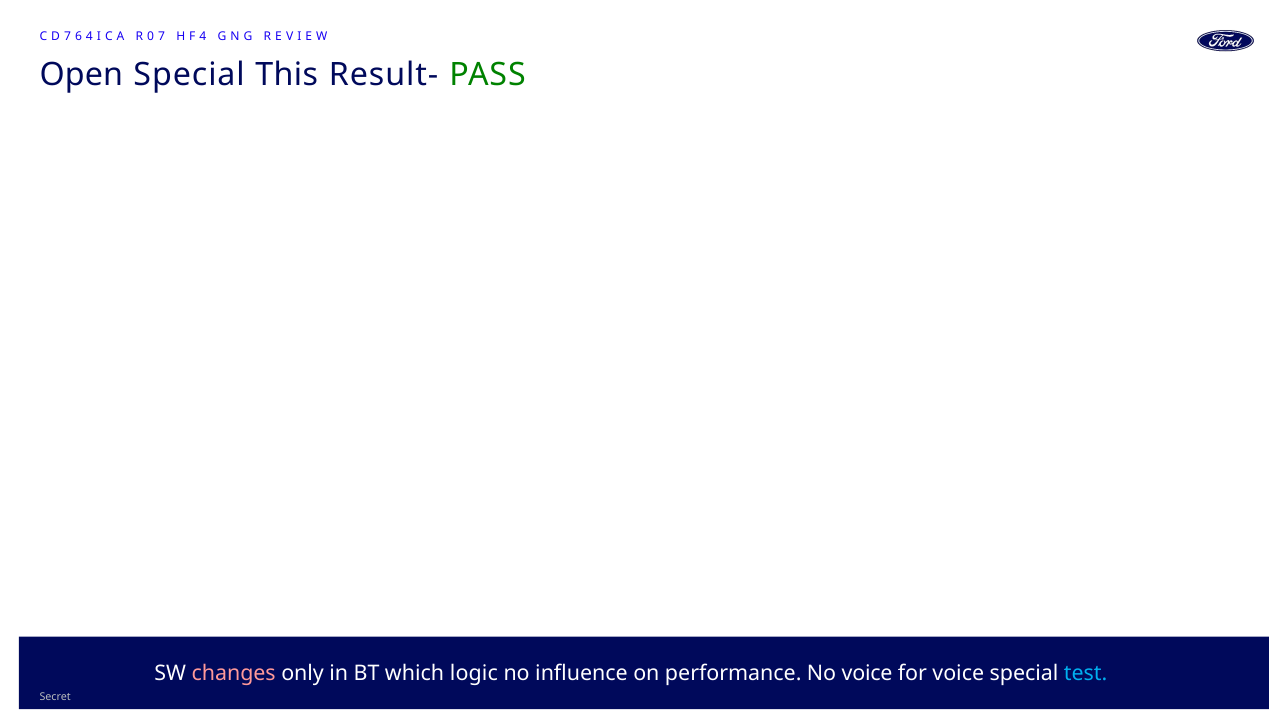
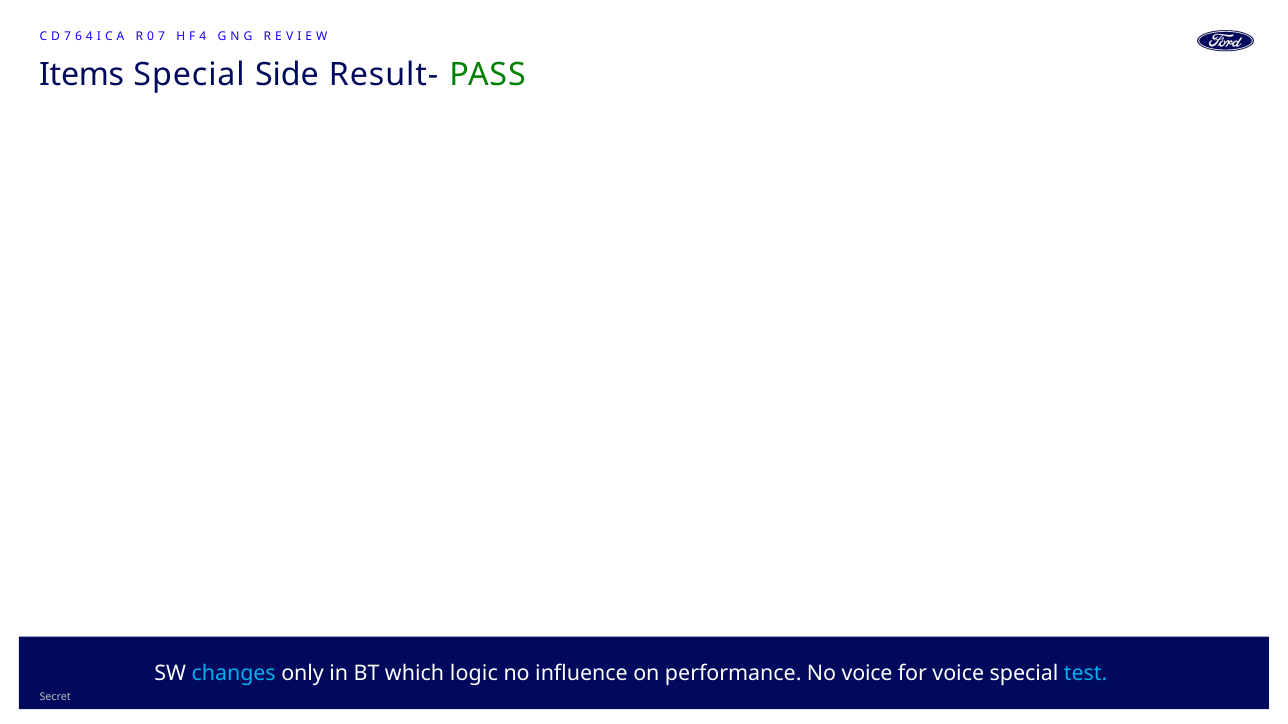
Open: Open -> Items
This: This -> Side
changes colour: pink -> light blue
